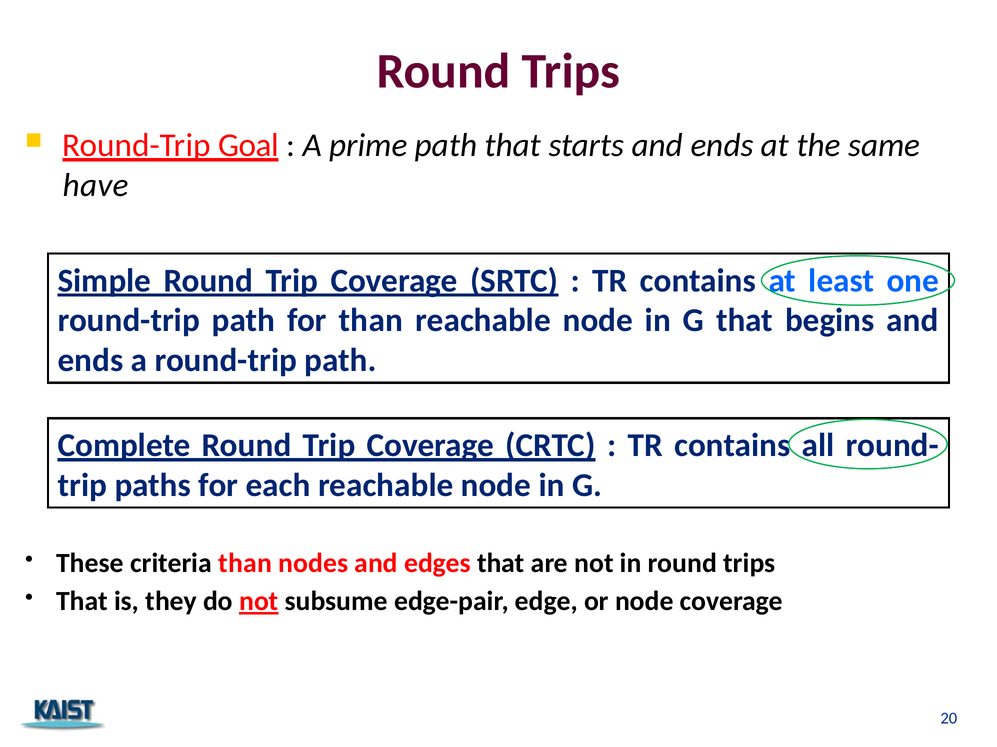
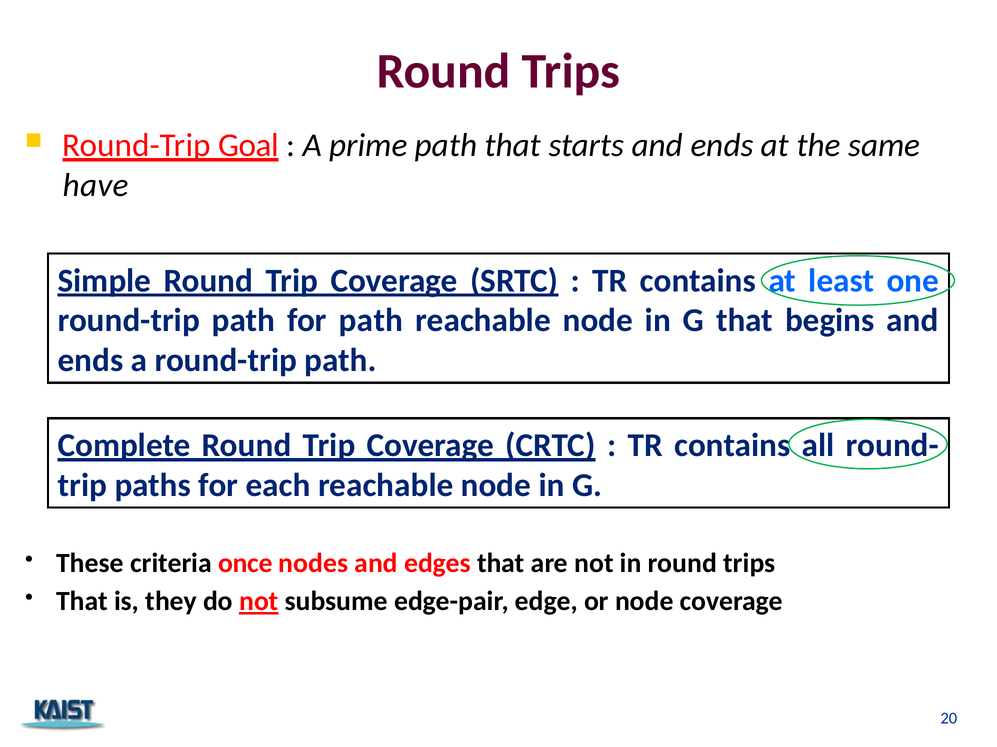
for than: than -> path
criteria than: than -> once
